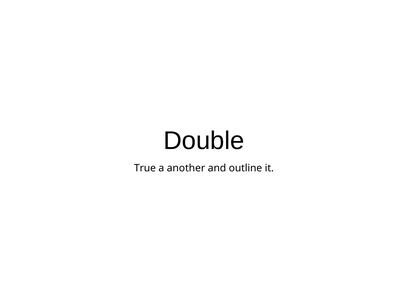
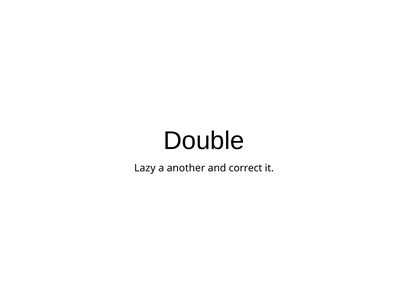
True: True -> Lazy
outline: outline -> correct
